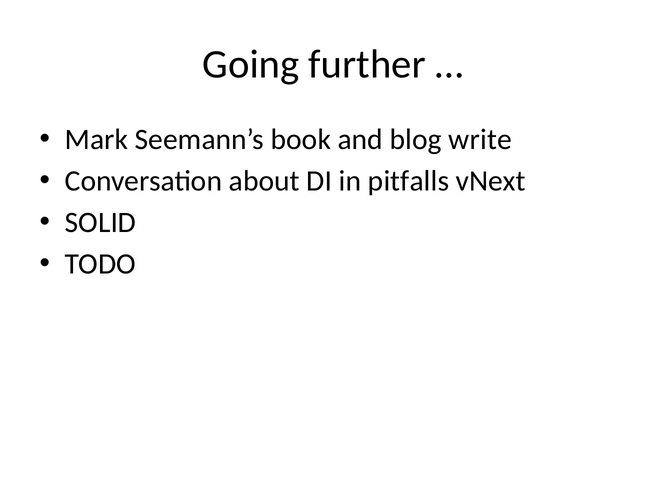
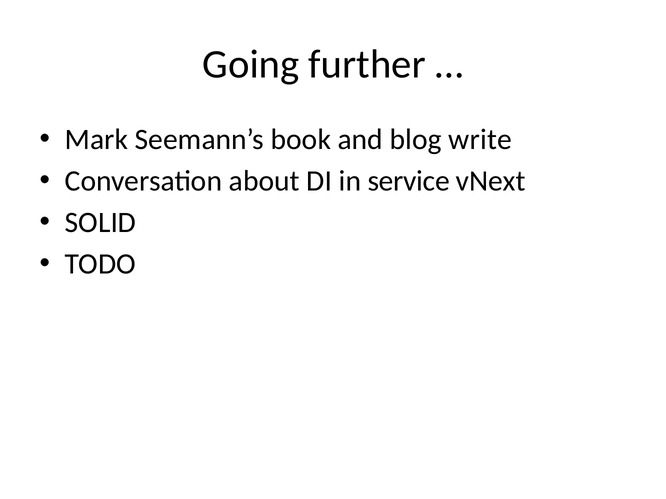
pitfalls: pitfalls -> service
